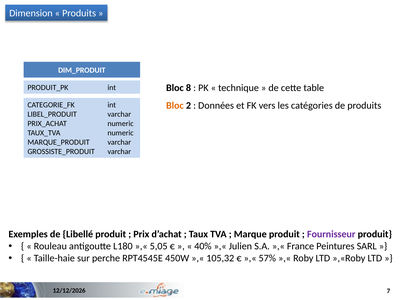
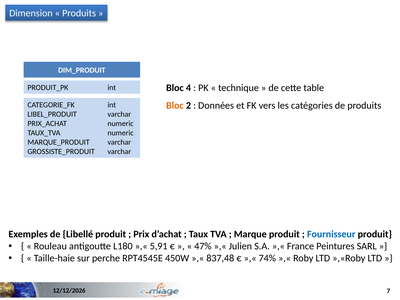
8: 8 -> 4
Fournisseur colour: purple -> blue
5,05: 5,05 -> 5,91
40%: 40% -> 47%
105,32: 105,32 -> 837,48
57%: 57% -> 74%
